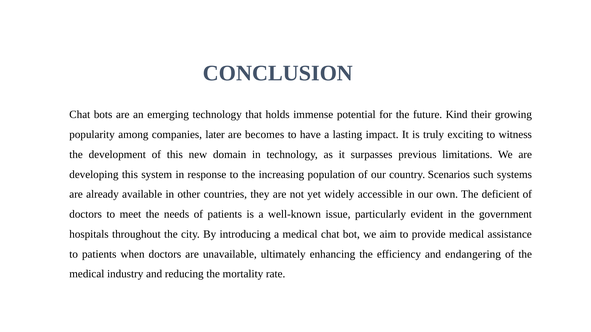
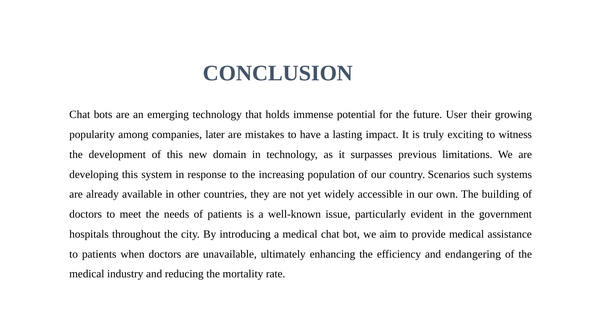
Kind: Kind -> User
becomes: becomes -> mistakes
deficient: deficient -> building
